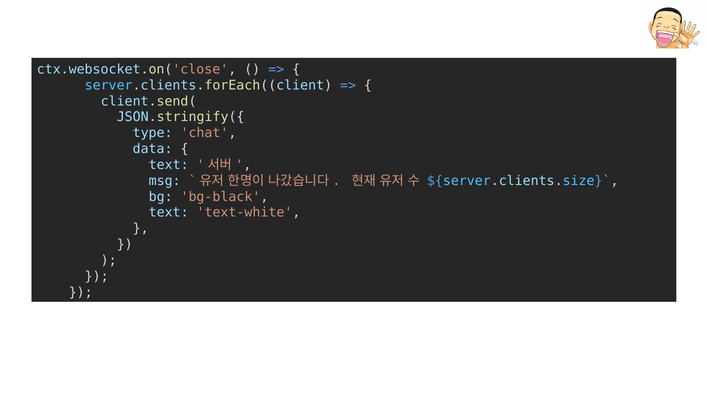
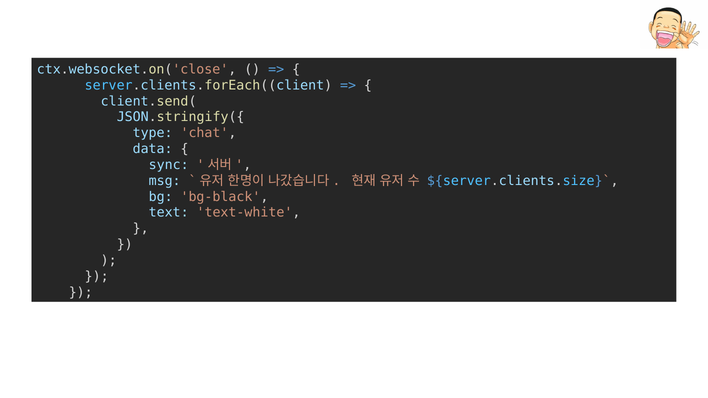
text at (169, 165): text -> sync
